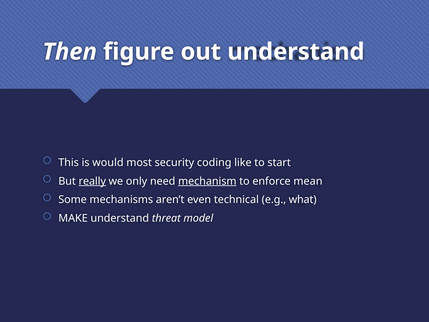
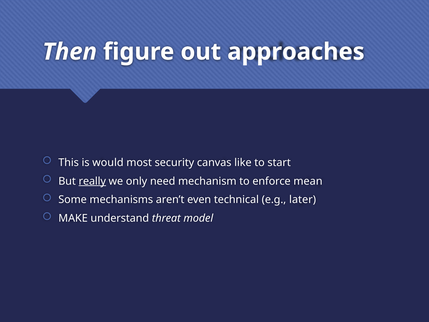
out understand: understand -> approaches
coding: coding -> canvas
mechanism underline: present -> none
what: what -> later
